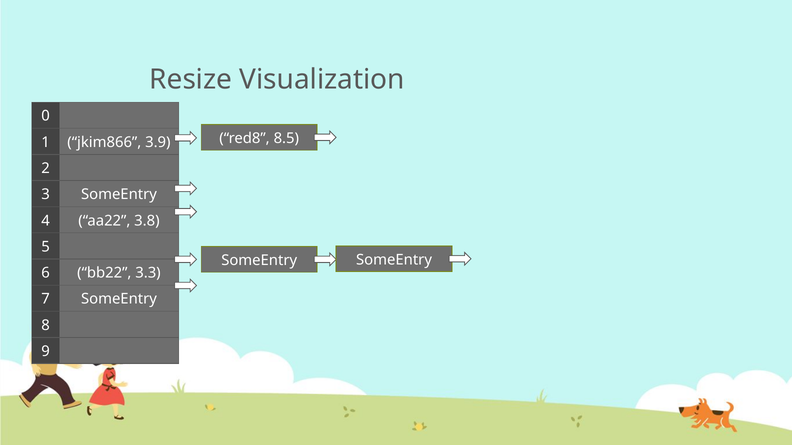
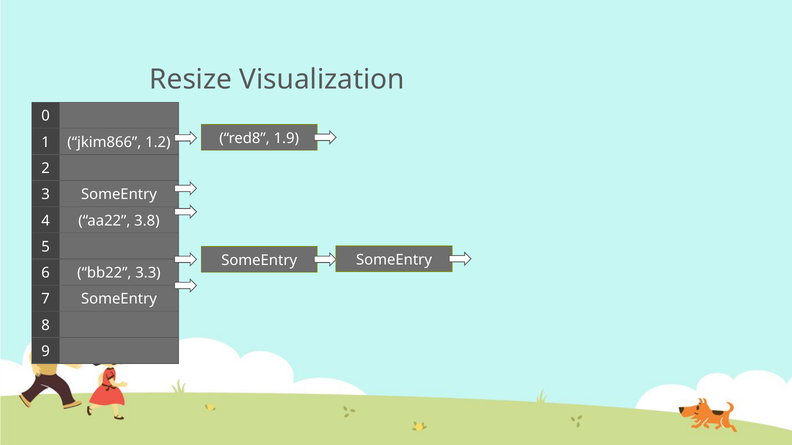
8.5: 8.5 -> 1.9
3.9: 3.9 -> 1.2
